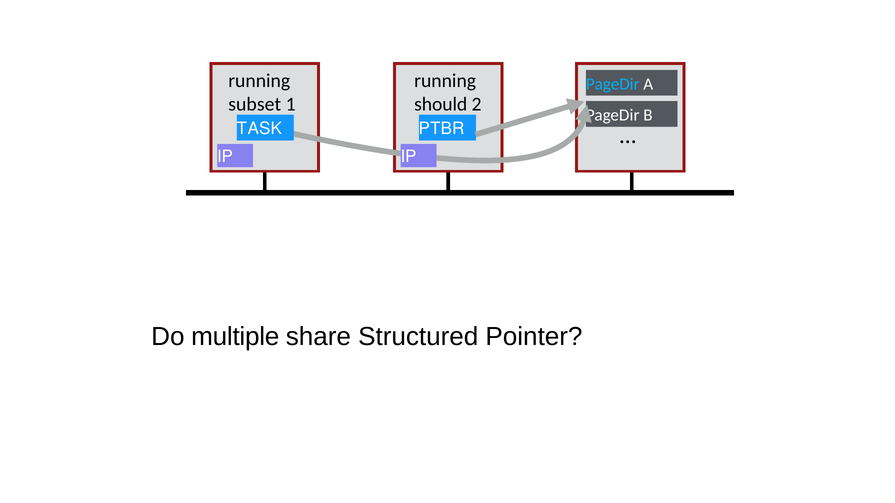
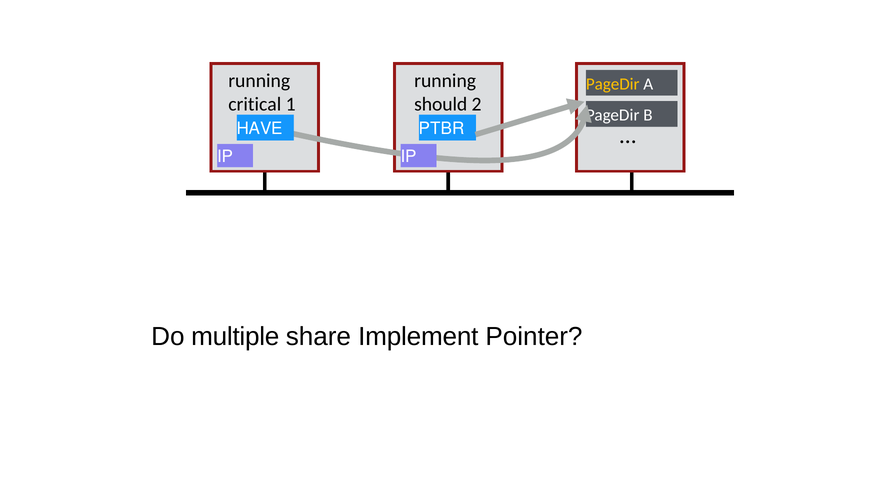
PageDir at (613, 84) colour: light blue -> yellow
subset: subset -> critical
TASK: TASK -> HAVE
Structured: Structured -> Implement
